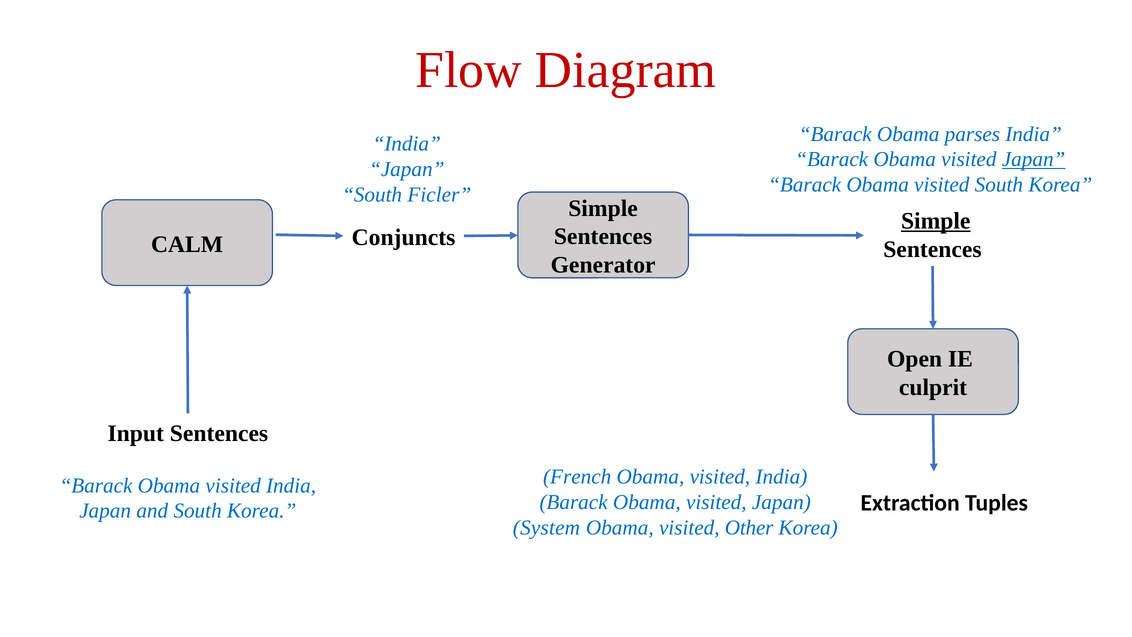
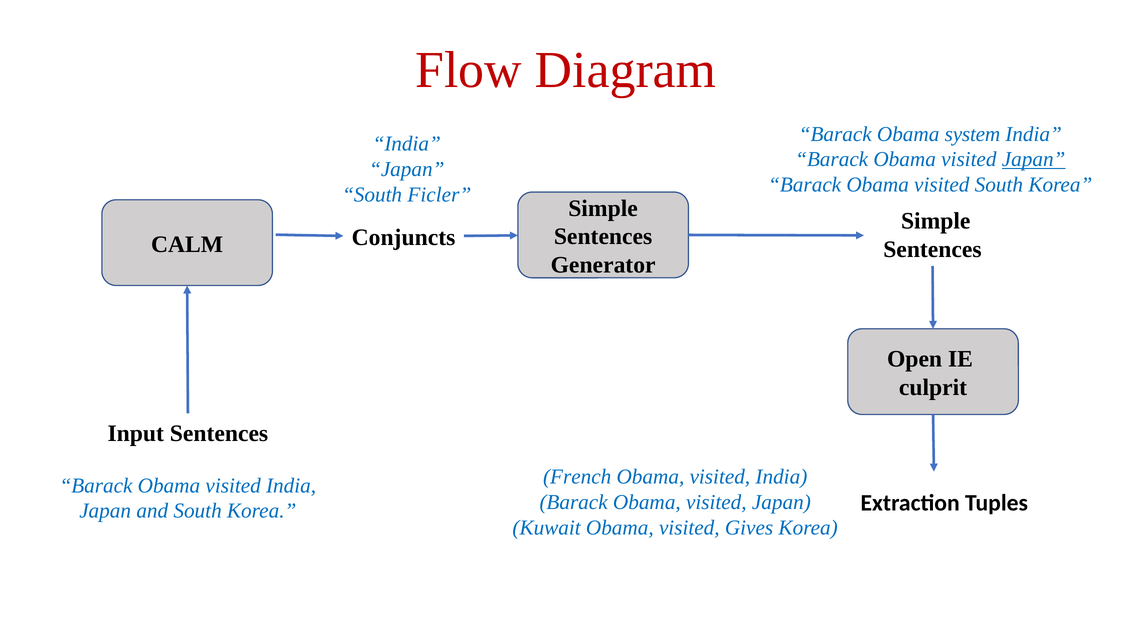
parses: parses -> system
Simple at (936, 221) underline: present -> none
System: System -> Kuwait
Other: Other -> Gives
